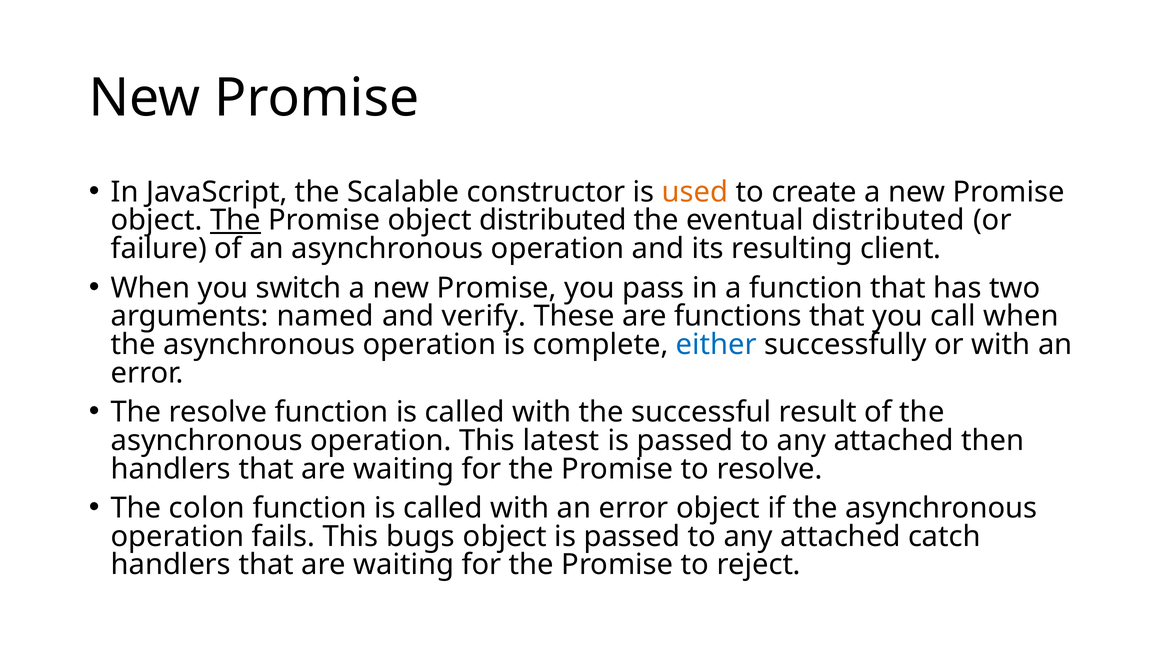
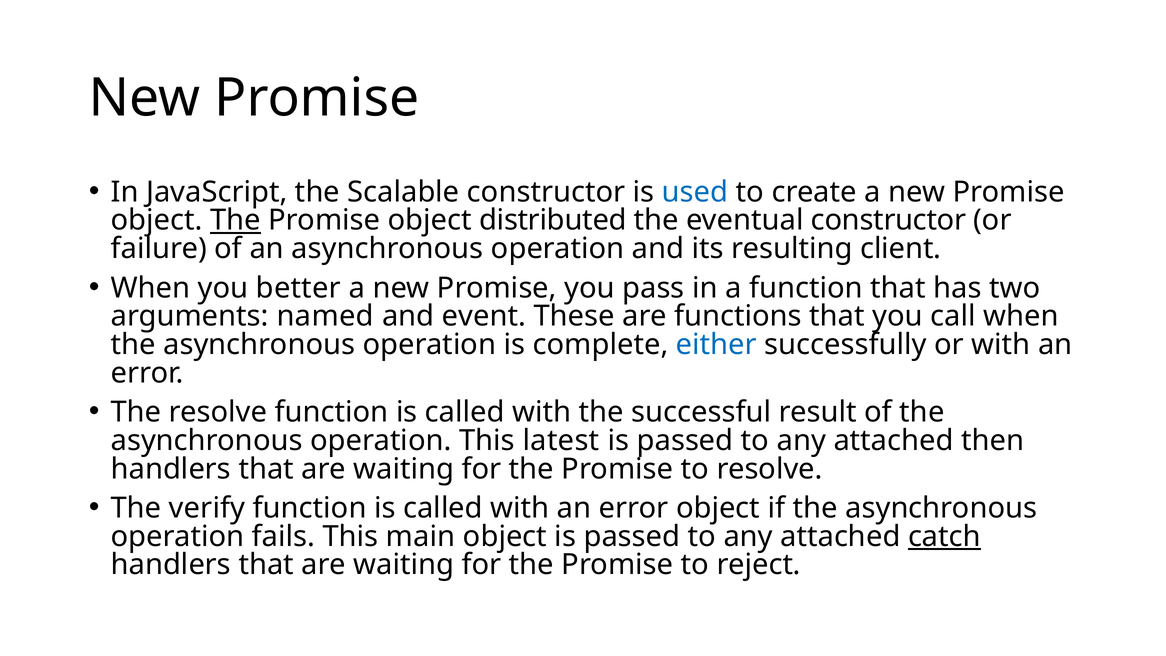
used colour: orange -> blue
eventual distributed: distributed -> constructor
switch: switch -> better
verify: verify -> event
colon: colon -> verify
bugs: bugs -> main
catch underline: none -> present
